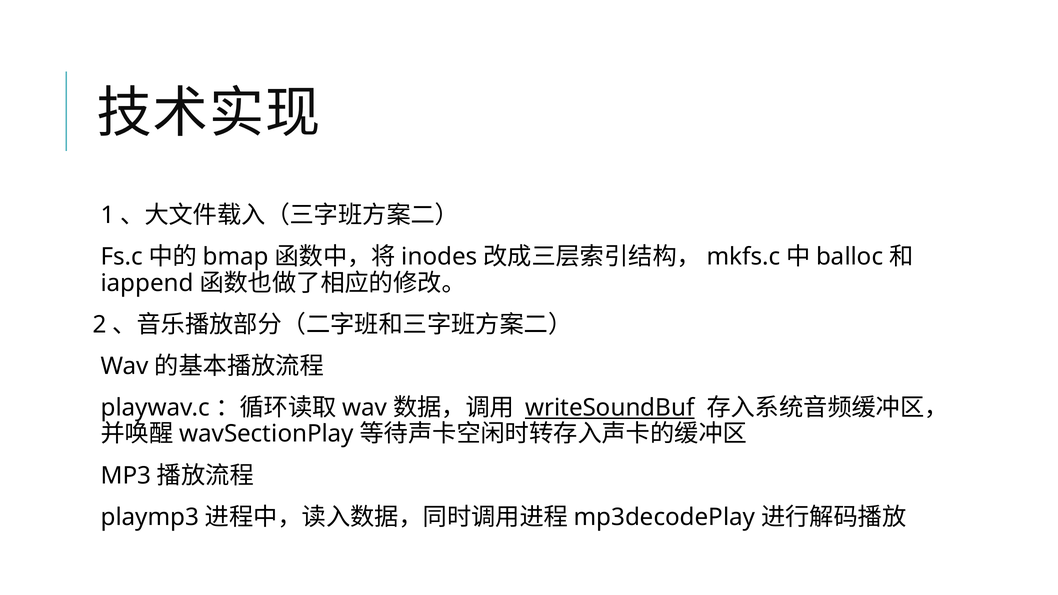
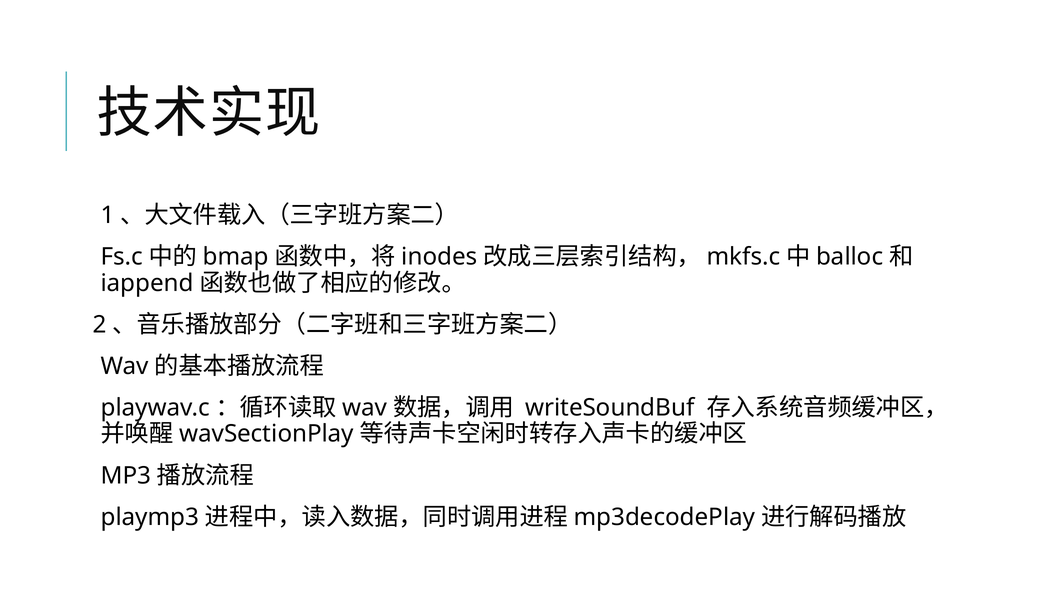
writeSoundBuf underline: present -> none
